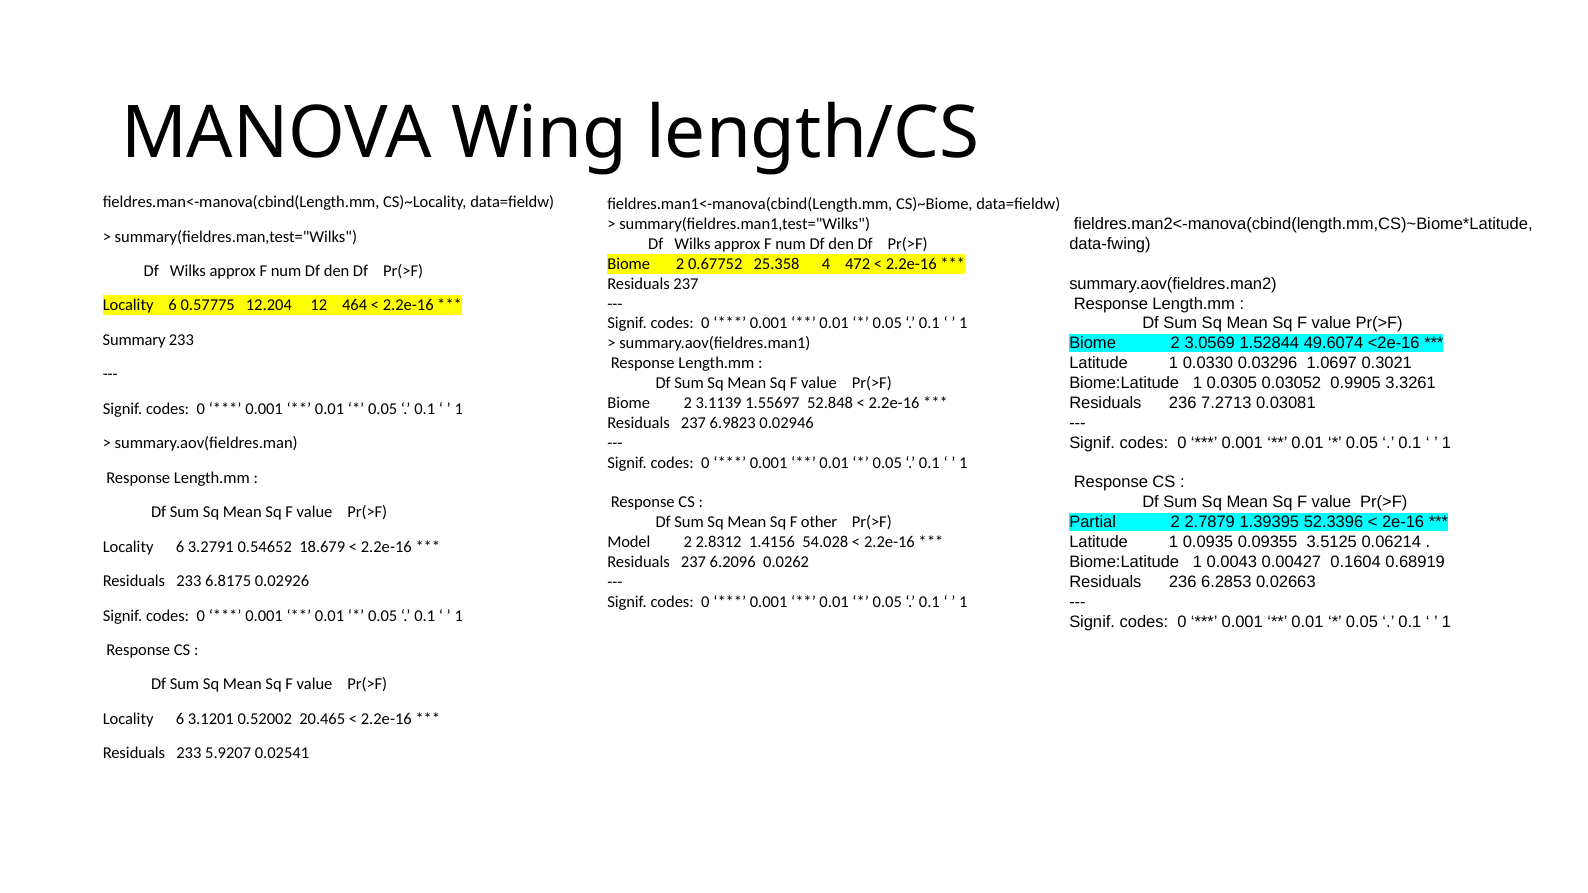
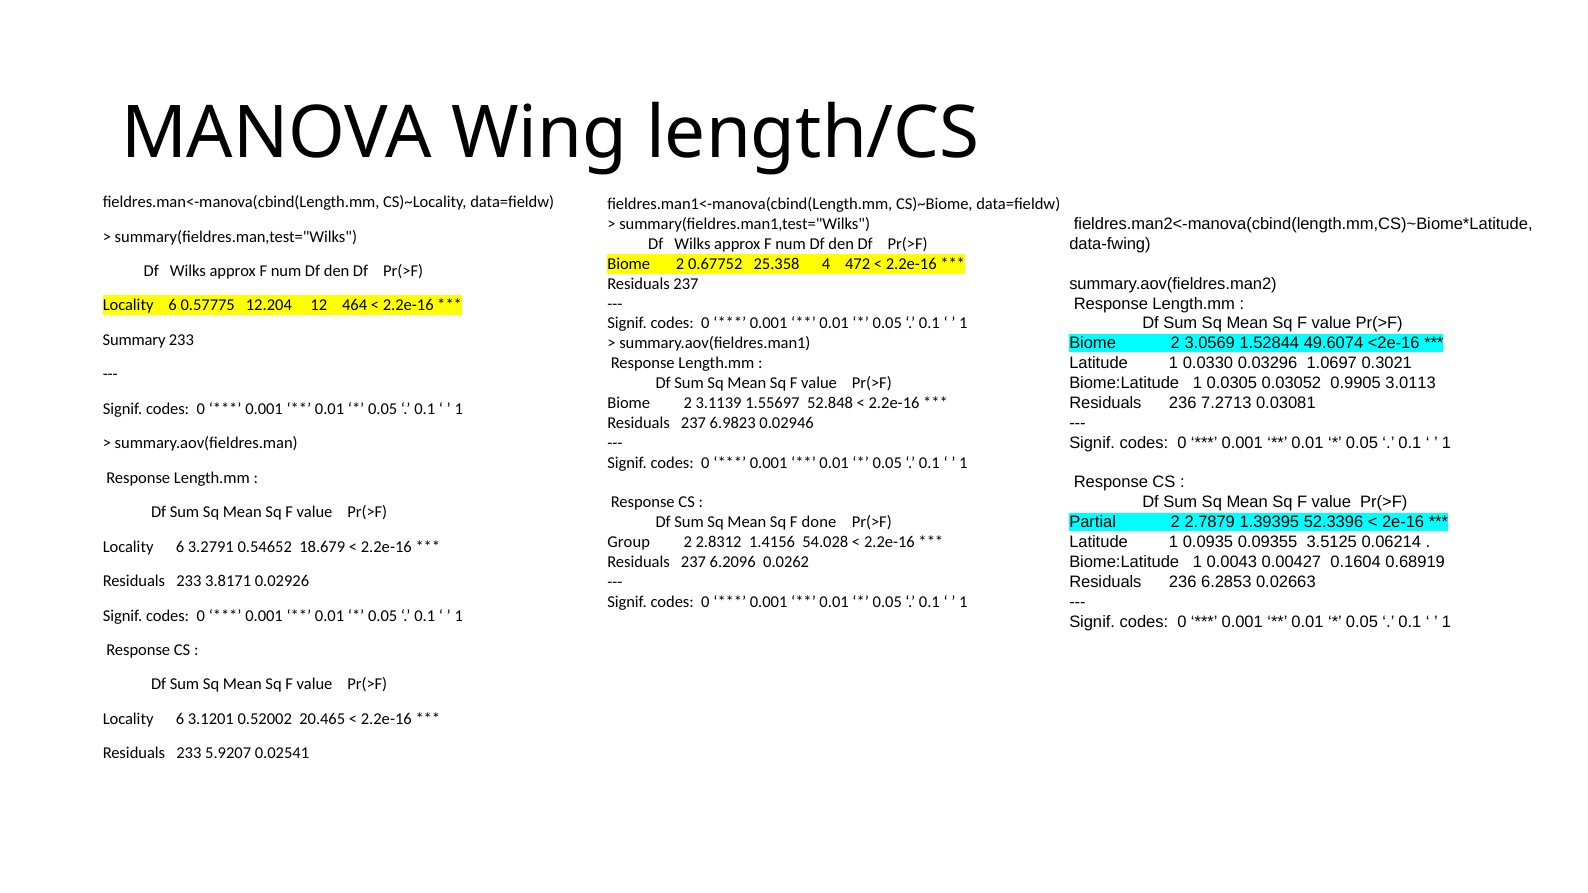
3.3261: 3.3261 -> 3.0113
other: other -> done
Model: Model -> Group
6.8175: 6.8175 -> 3.8171
